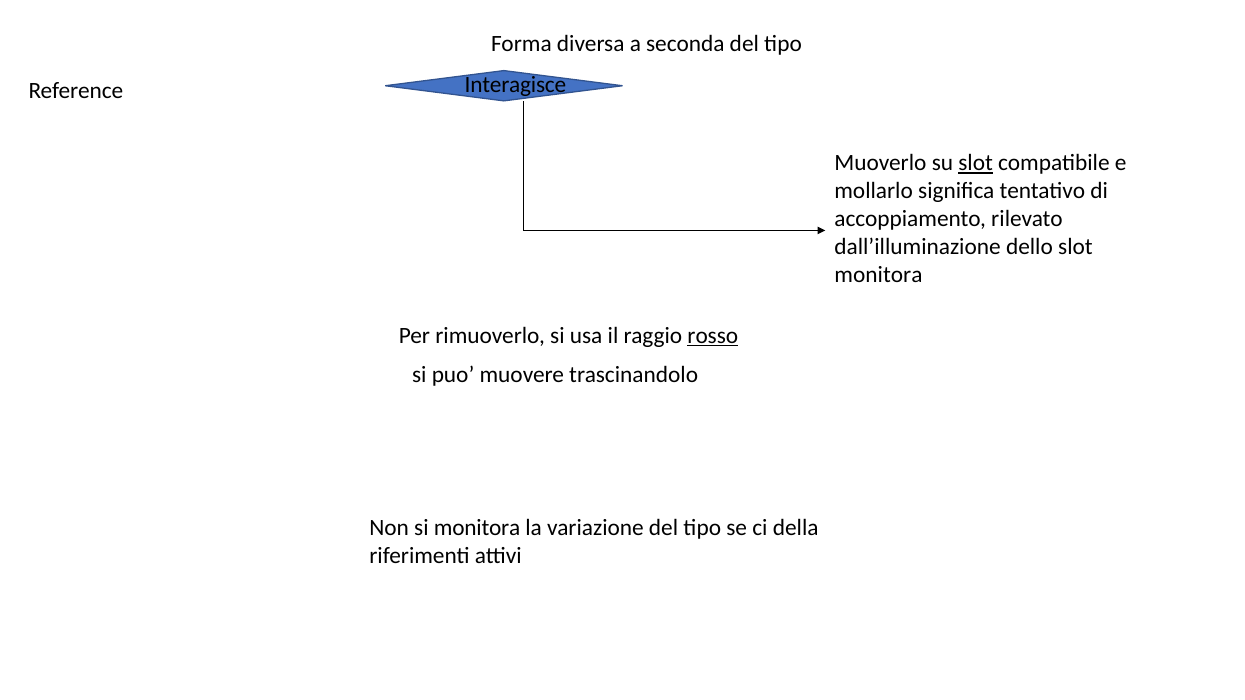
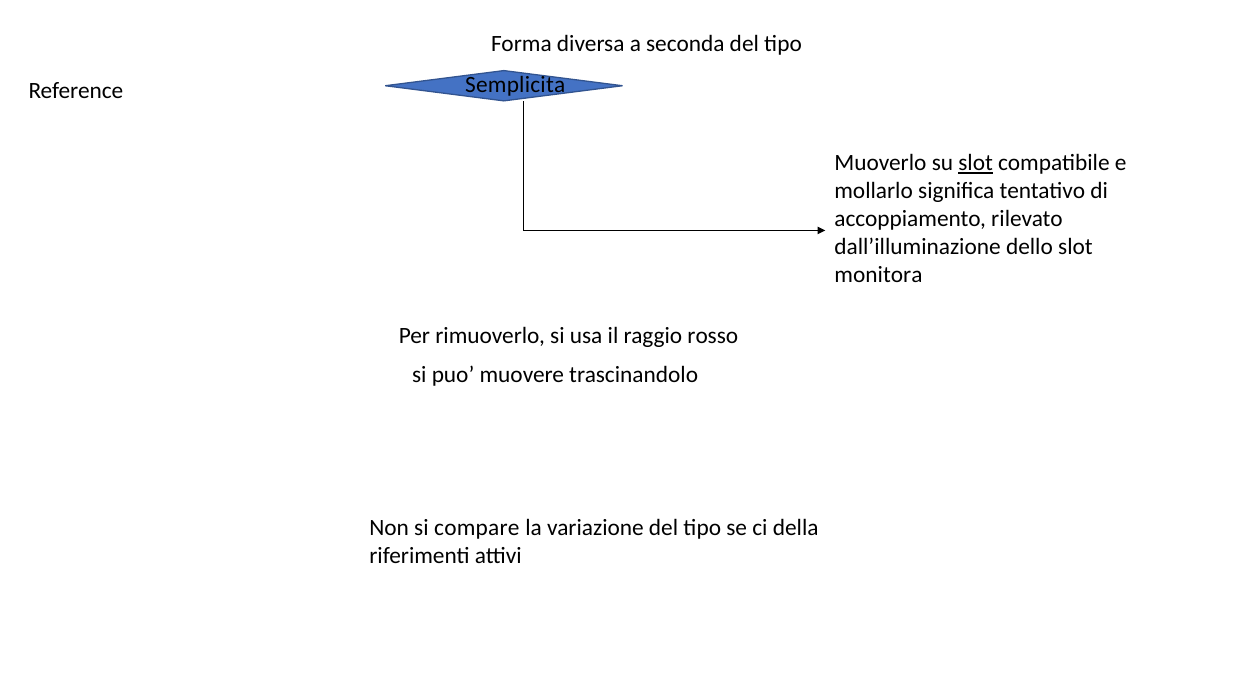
Interagisce: Interagisce -> Semplicita
rosso underline: present -> none
si monitora: monitora -> compare
